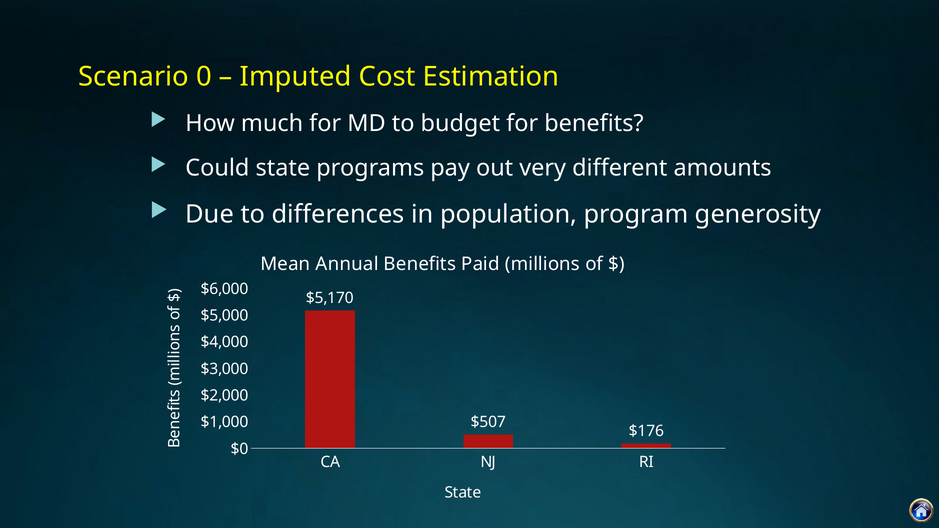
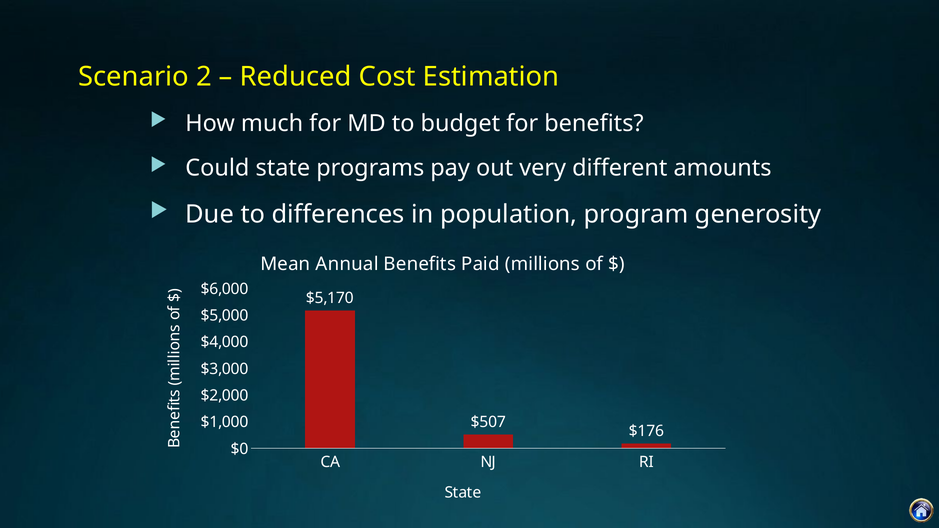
0: 0 -> 2
Imputed: Imputed -> Reduced
